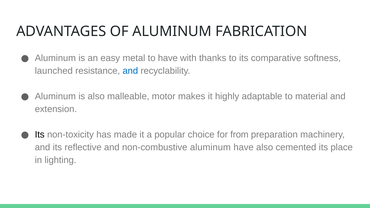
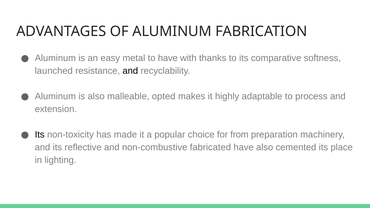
and at (130, 71) colour: blue -> black
motor: motor -> opted
material: material -> process
non-combustive aluminum: aluminum -> fabricated
